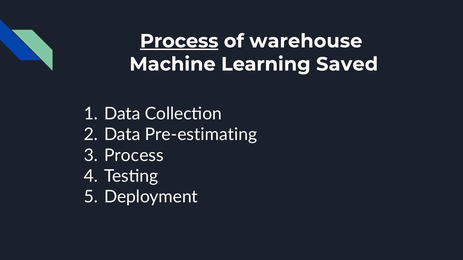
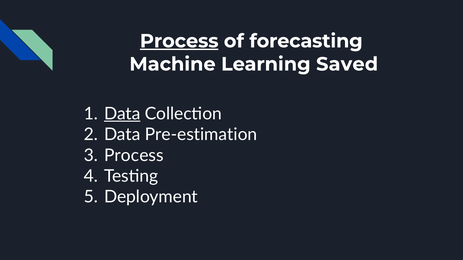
warehouse: warehouse -> forecasting
Data at (122, 114) underline: none -> present
Pre-estimating: Pre-estimating -> Pre-estimation
